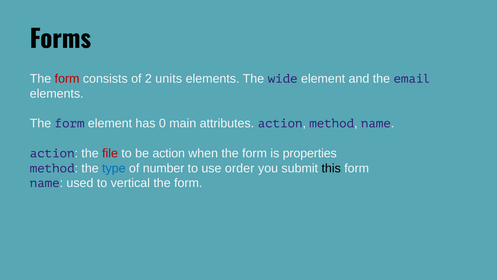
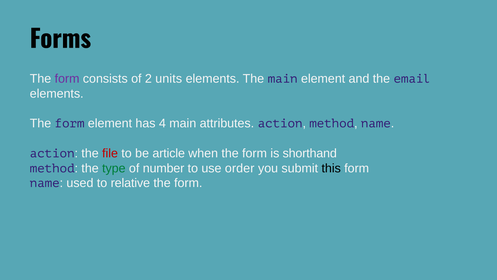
form at (67, 79) colour: red -> purple
The wide: wide -> main
0: 0 -> 4
be action: action -> article
properties: properties -> shorthand
type colour: blue -> green
vertical: vertical -> relative
